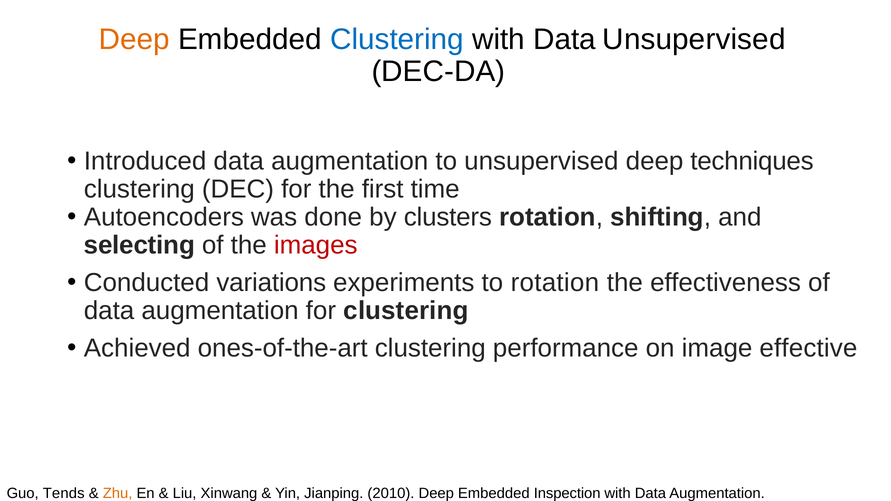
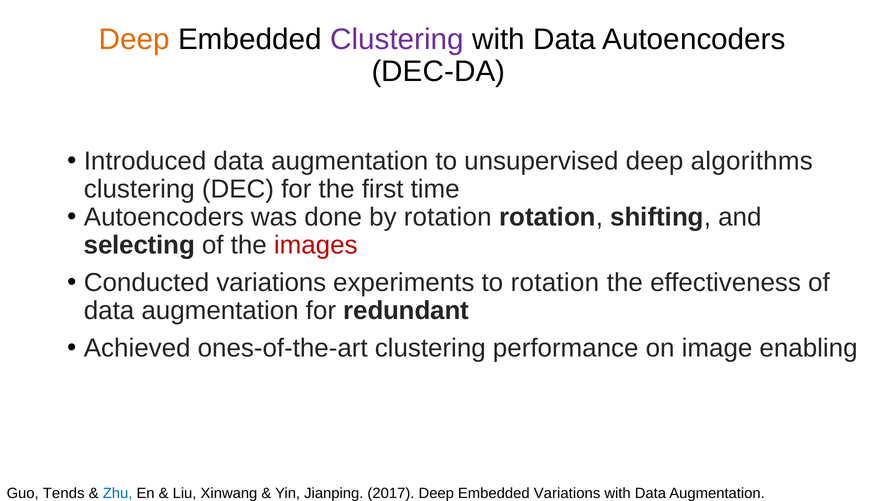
Clustering at (397, 39) colour: blue -> purple
Data Unsupervised: Unsupervised -> Autoencoders
techniques: techniques -> algorithms
by clusters: clusters -> rotation
for clustering: clustering -> redundant
effective: effective -> enabling
Zhu colour: orange -> blue
2010: 2010 -> 2017
Embedded Inspection: Inspection -> Variations
